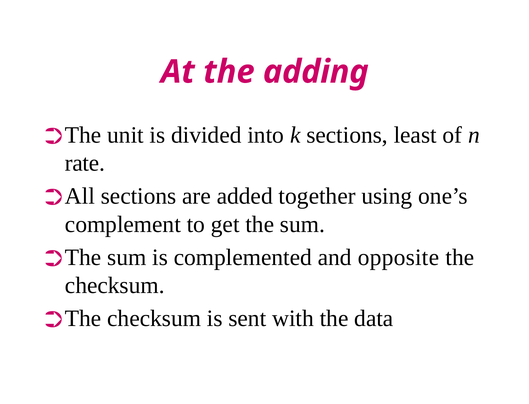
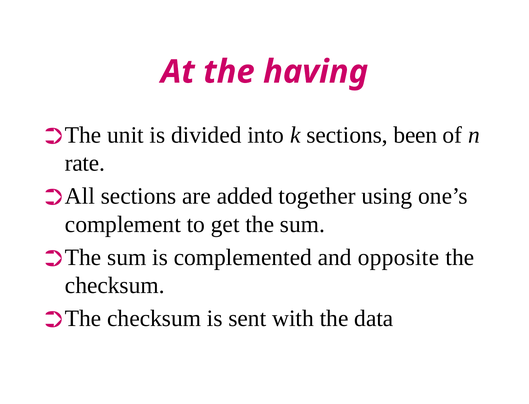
adding: adding -> having
least: least -> been
